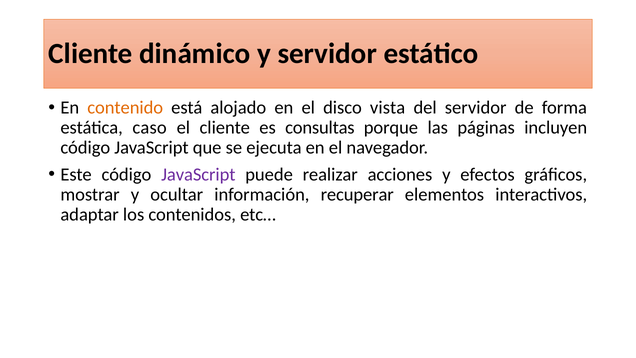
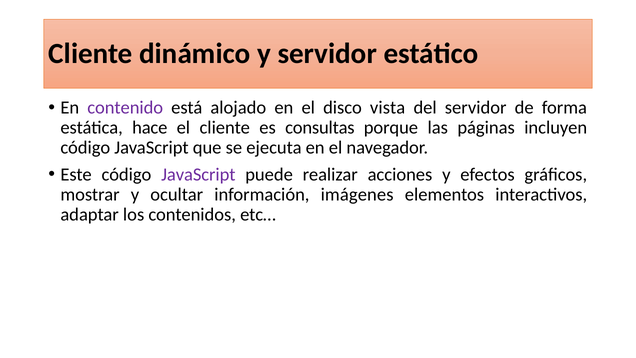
contenido colour: orange -> purple
caso: caso -> hace
recuperar: recuperar -> imágenes
